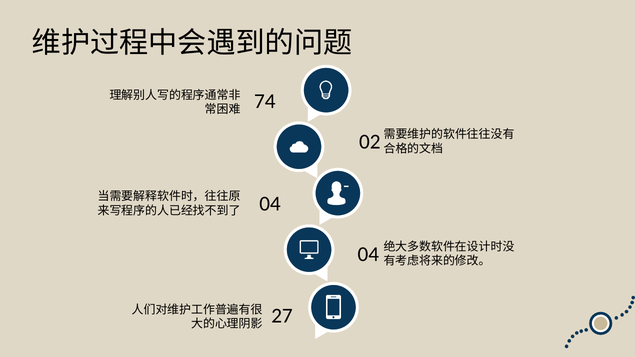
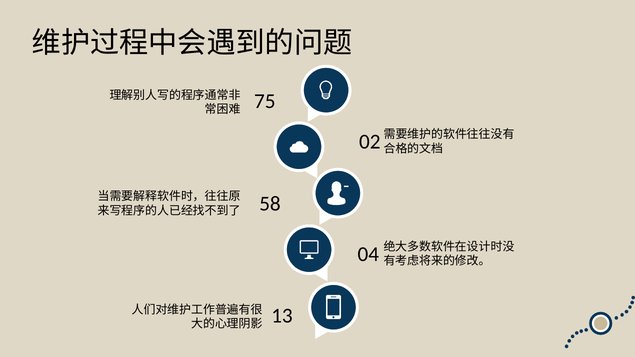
74: 74 -> 75
04 at (270, 204): 04 -> 58
27: 27 -> 13
